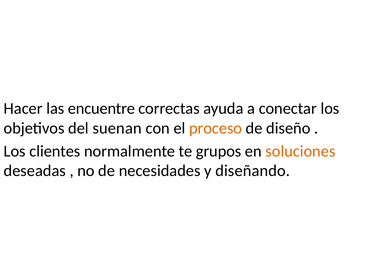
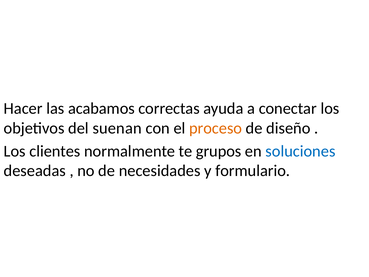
encuentre: encuentre -> acabamos
soluciones colour: orange -> blue
diseñando: diseñando -> formulario
